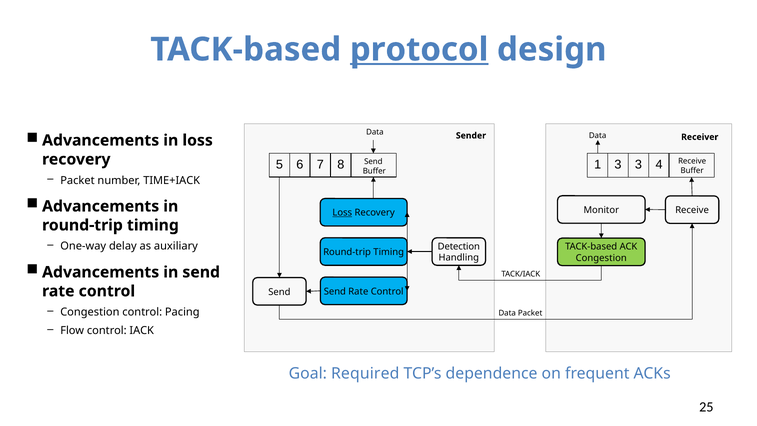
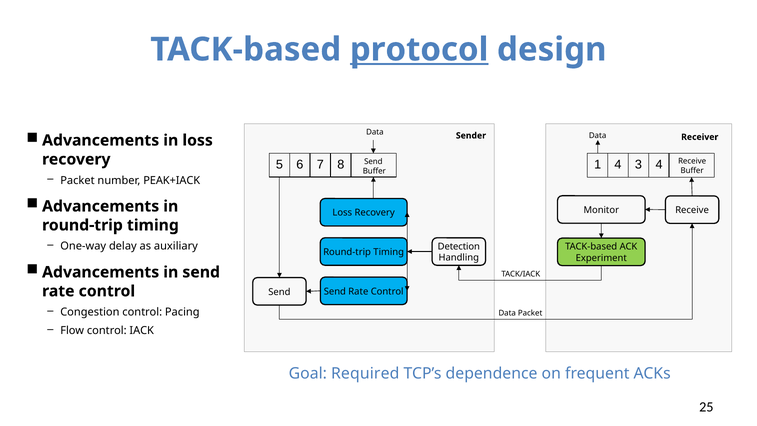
1 3: 3 -> 4
TIME+IACK: TIME+IACK -> PEAK+IACK
Loss at (342, 213) underline: present -> none
Congestion at (601, 258): Congestion -> Experiment
